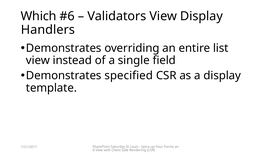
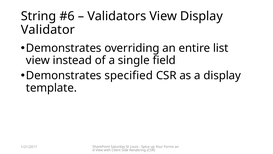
Which: Which -> String
Handlers: Handlers -> Validator
